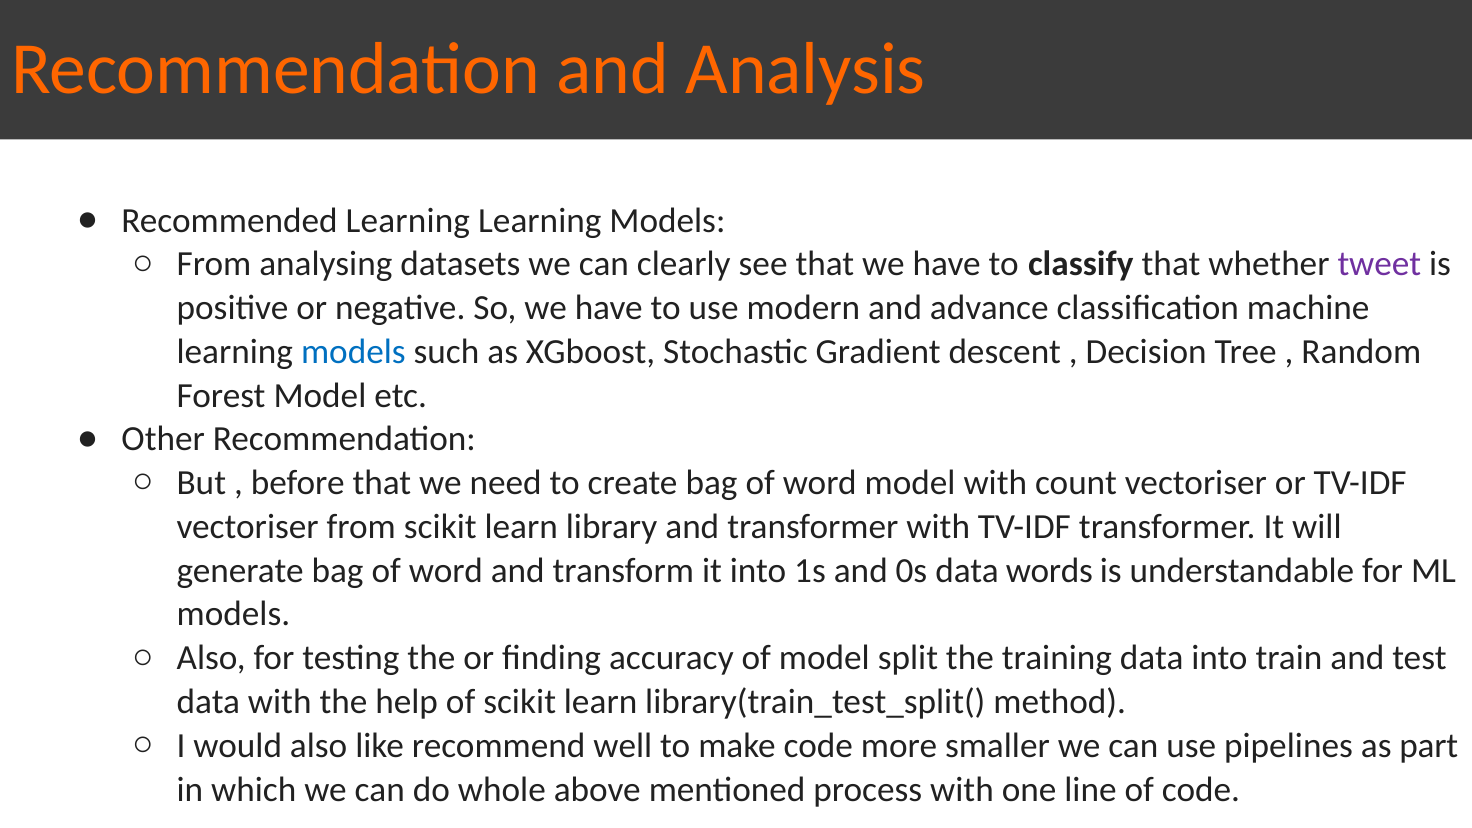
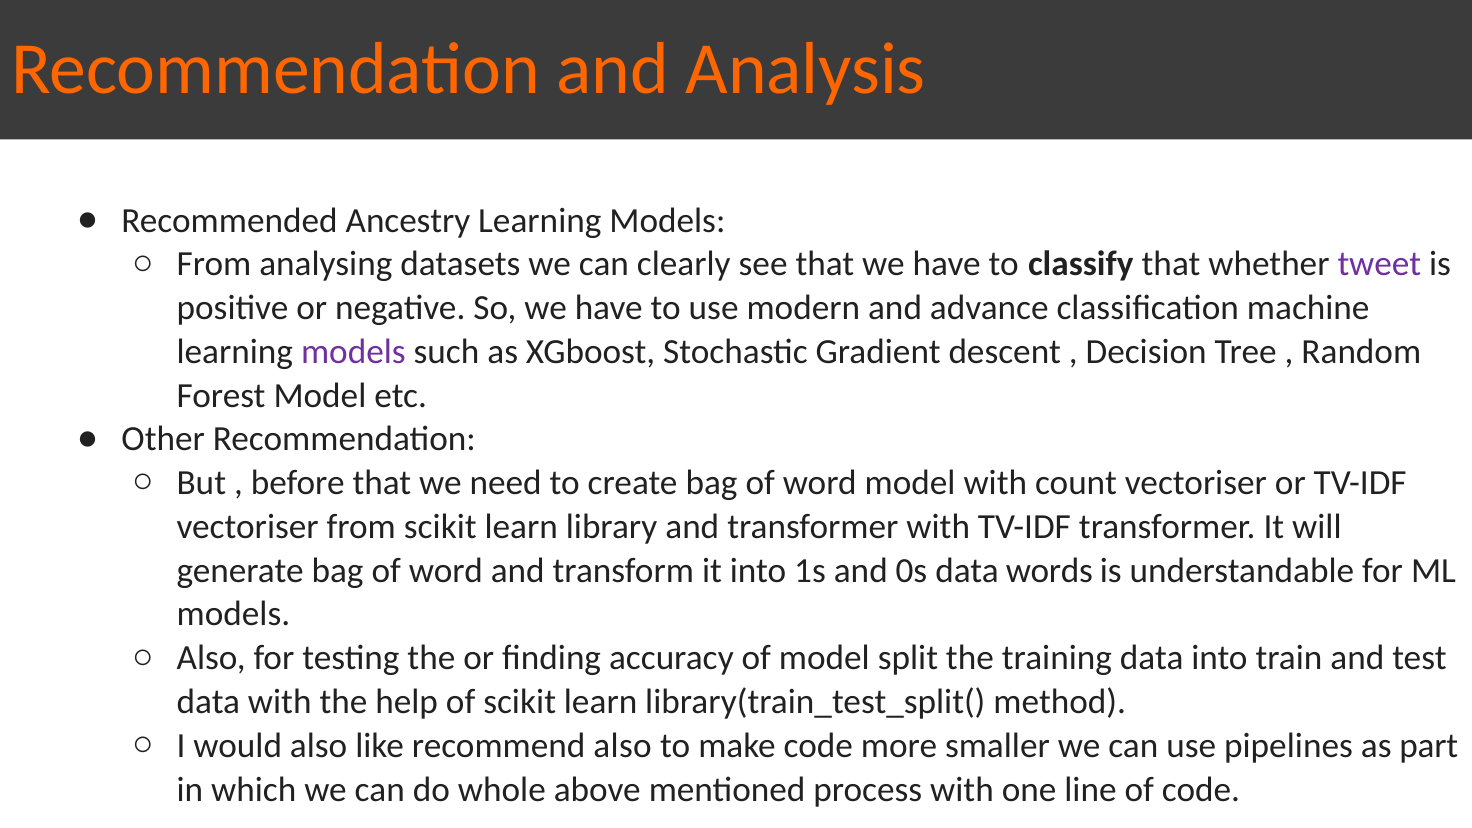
Recommended Learning: Learning -> Ancestry
models at (353, 352) colour: blue -> purple
recommend well: well -> also
